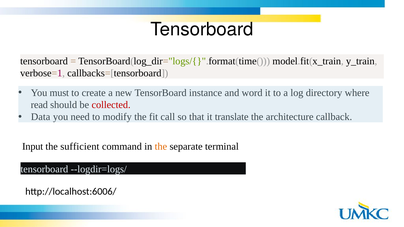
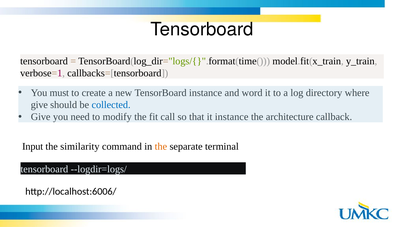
read at (39, 105): read -> give
collected colour: red -> blue
Data at (41, 117): Data -> Give
it translate: translate -> instance
sufficient: sufficient -> similarity
